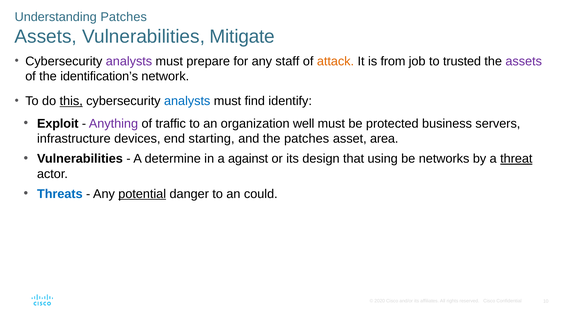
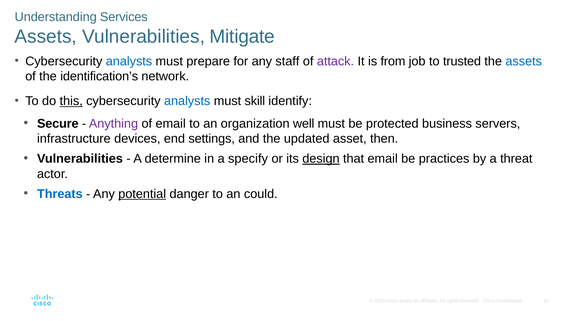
Understanding Patches: Patches -> Services
analysts at (129, 61) colour: purple -> blue
attack colour: orange -> purple
assets at (524, 61) colour: purple -> blue
find: find -> skill
Exploit: Exploit -> Secure
of traffic: traffic -> email
starting: starting -> settings
the patches: patches -> updated
area: area -> then
against: against -> specify
design underline: none -> present
that using: using -> email
networks: networks -> practices
threat underline: present -> none
